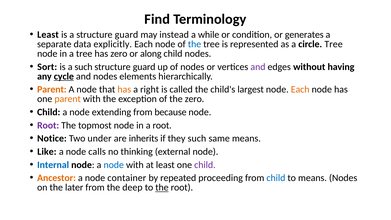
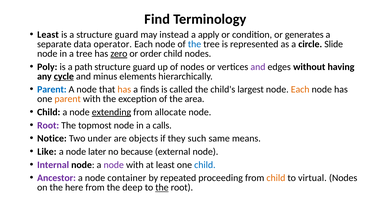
while: while -> apply
explicitly: explicitly -> operator
circle Tree: Tree -> Slide
zero at (119, 54) underline: none -> present
along: along -> order
Sort: Sort -> Poly
a such: such -> path
and nodes: nodes -> minus
Parent at (52, 89) colour: orange -> blue
right: right -> finds
the zero: zero -> area
extending underline: none -> present
because: because -> allocate
a root: root -> calls
inherits: inherits -> objects
calls: calls -> later
thinking: thinking -> because
Internal colour: blue -> purple
node at (114, 165) colour: blue -> purple
child at (205, 165) colour: purple -> blue
Ancestor colour: orange -> purple
child at (276, 178) colour: blue -> orange
to means: means -> virtual
later: later -> here
